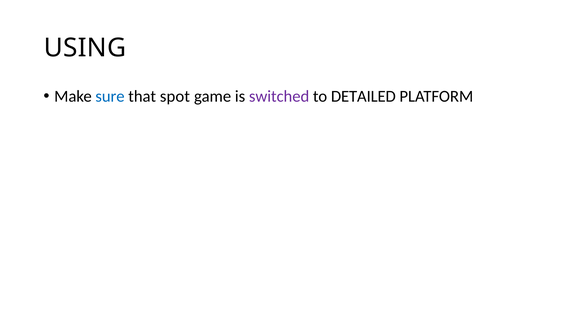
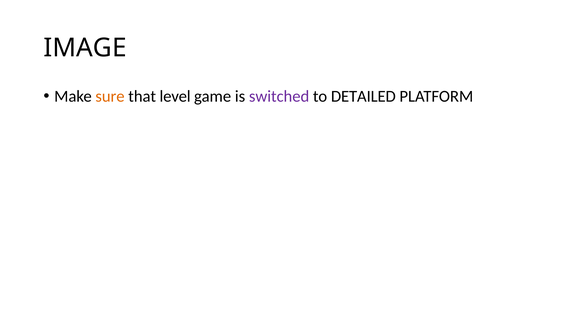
USING: USING -> IMAGE
sure colour: blue -> orange
spot: spot -> level
